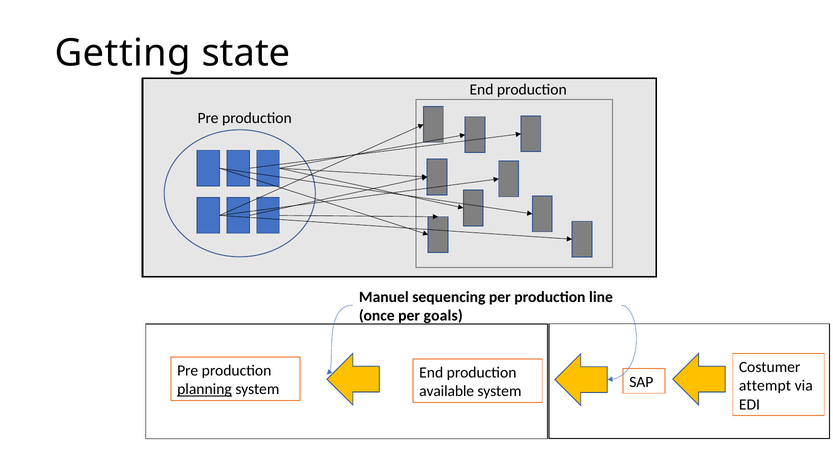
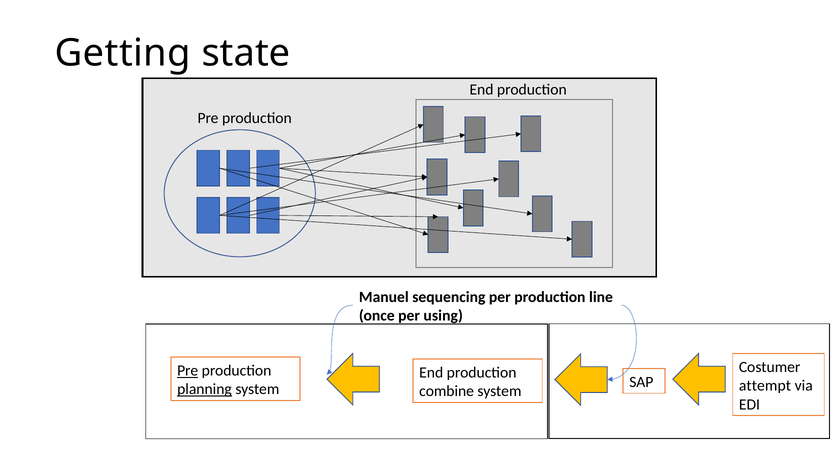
goals: goals -> using
Pre at (188, 371) underline: none -> present
available: available -> combine
